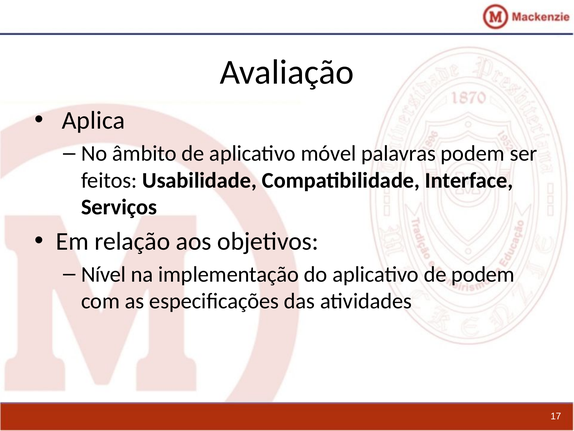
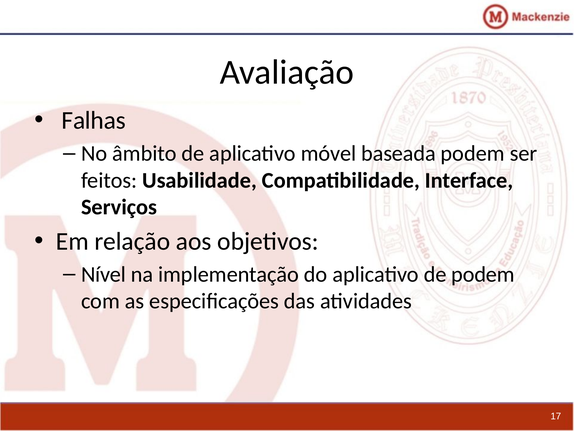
Aplica: Aplica -> Falhas
palavras: palavras -> baseada
